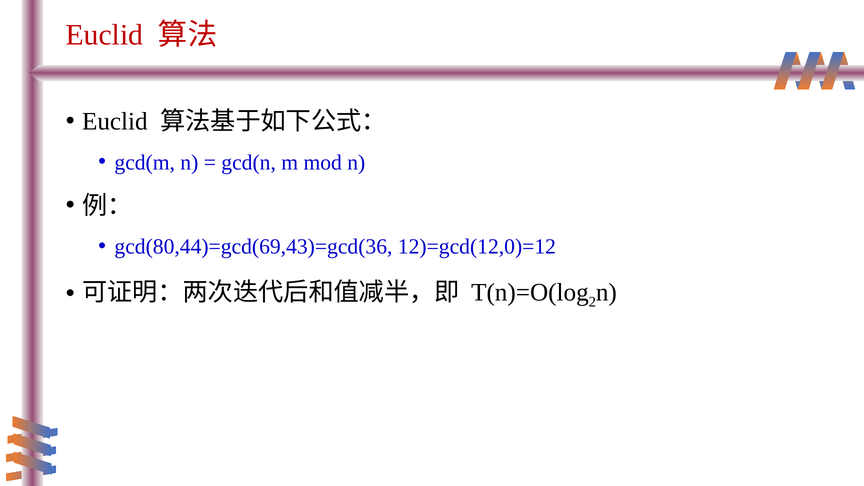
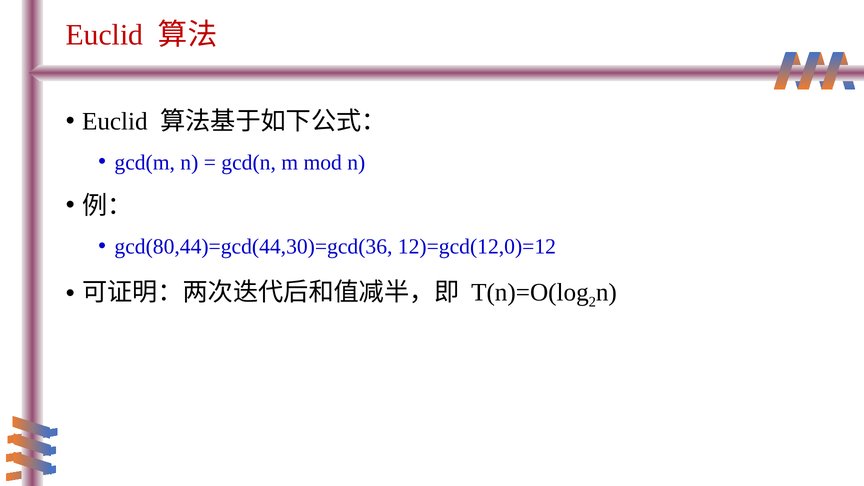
gcd(80,44)=gcd(69,43)=gcd(36: gcd(80,44)=gcd(69,43)=gcd(36 -> gcd(80,44)=gcd(44,30)=gcd(36
